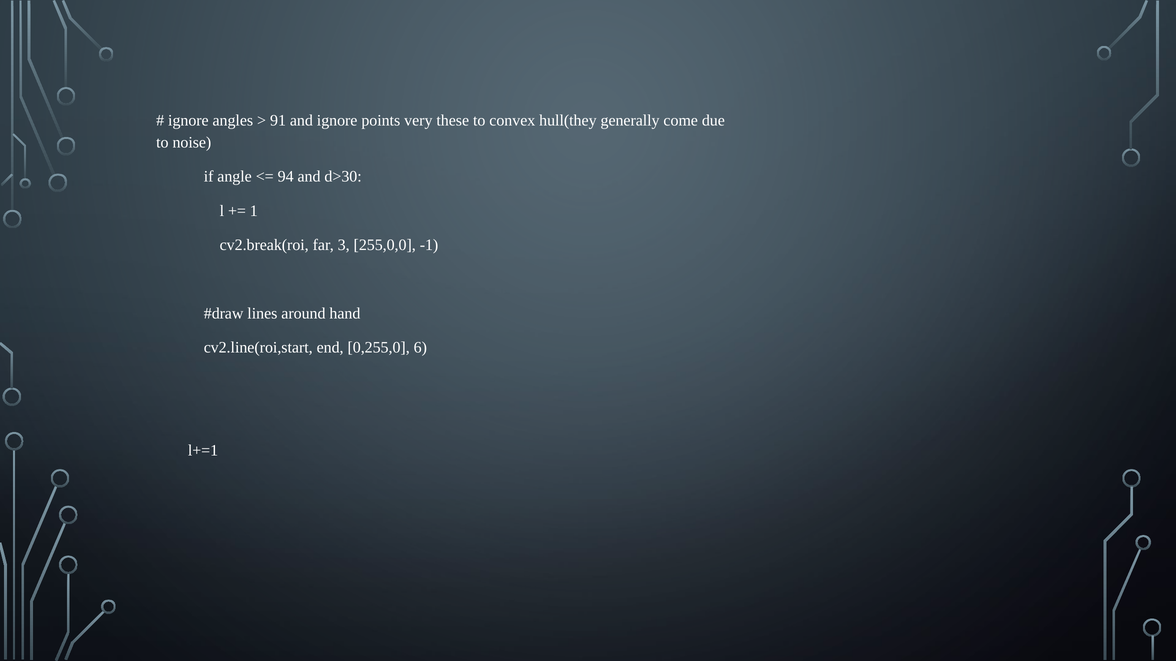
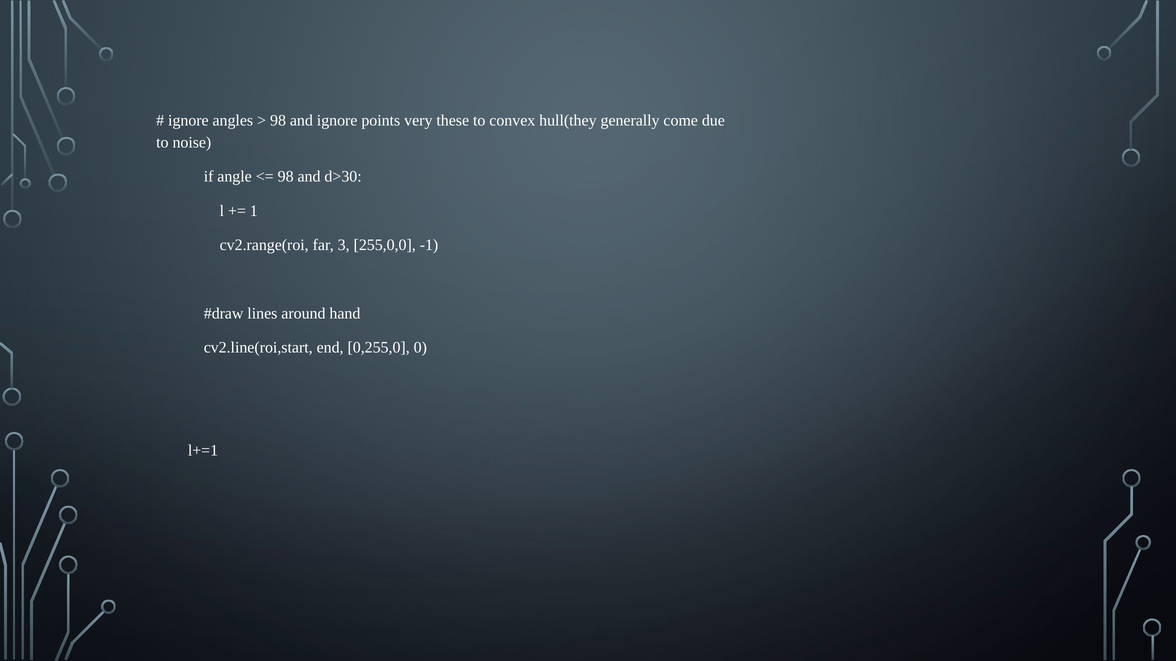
91 at (278, 121): 91 -> 98
94 at (286, 177): 94 -> 98
cv2.break(roi: cv2.break(roi -> cv2.range(roi
6: 6 -> 0
